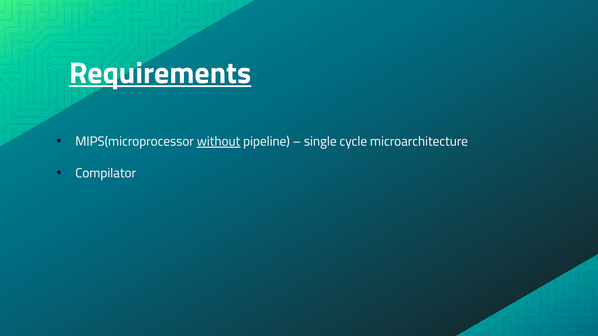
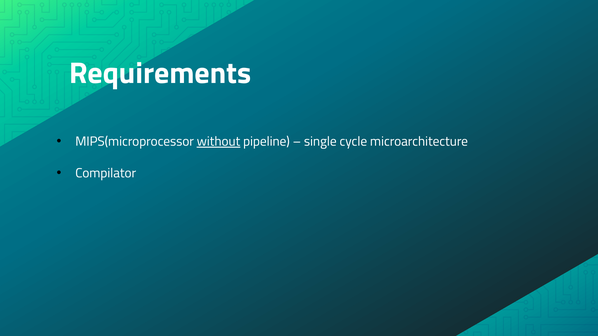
Requirements underline: present -> none
